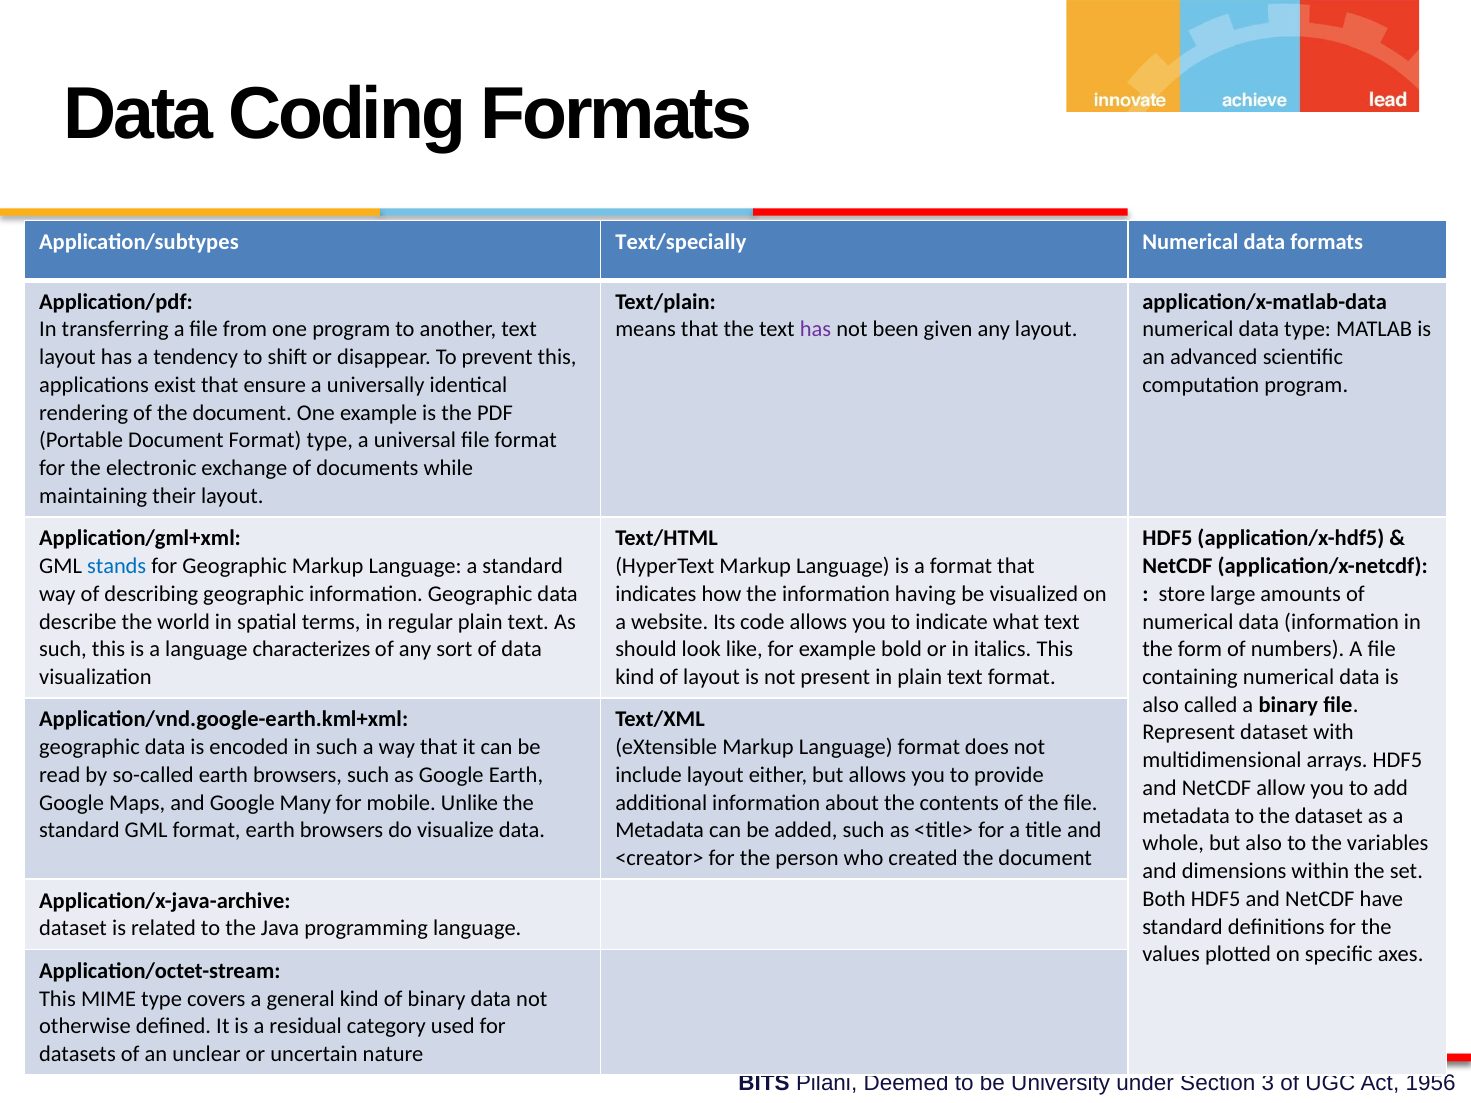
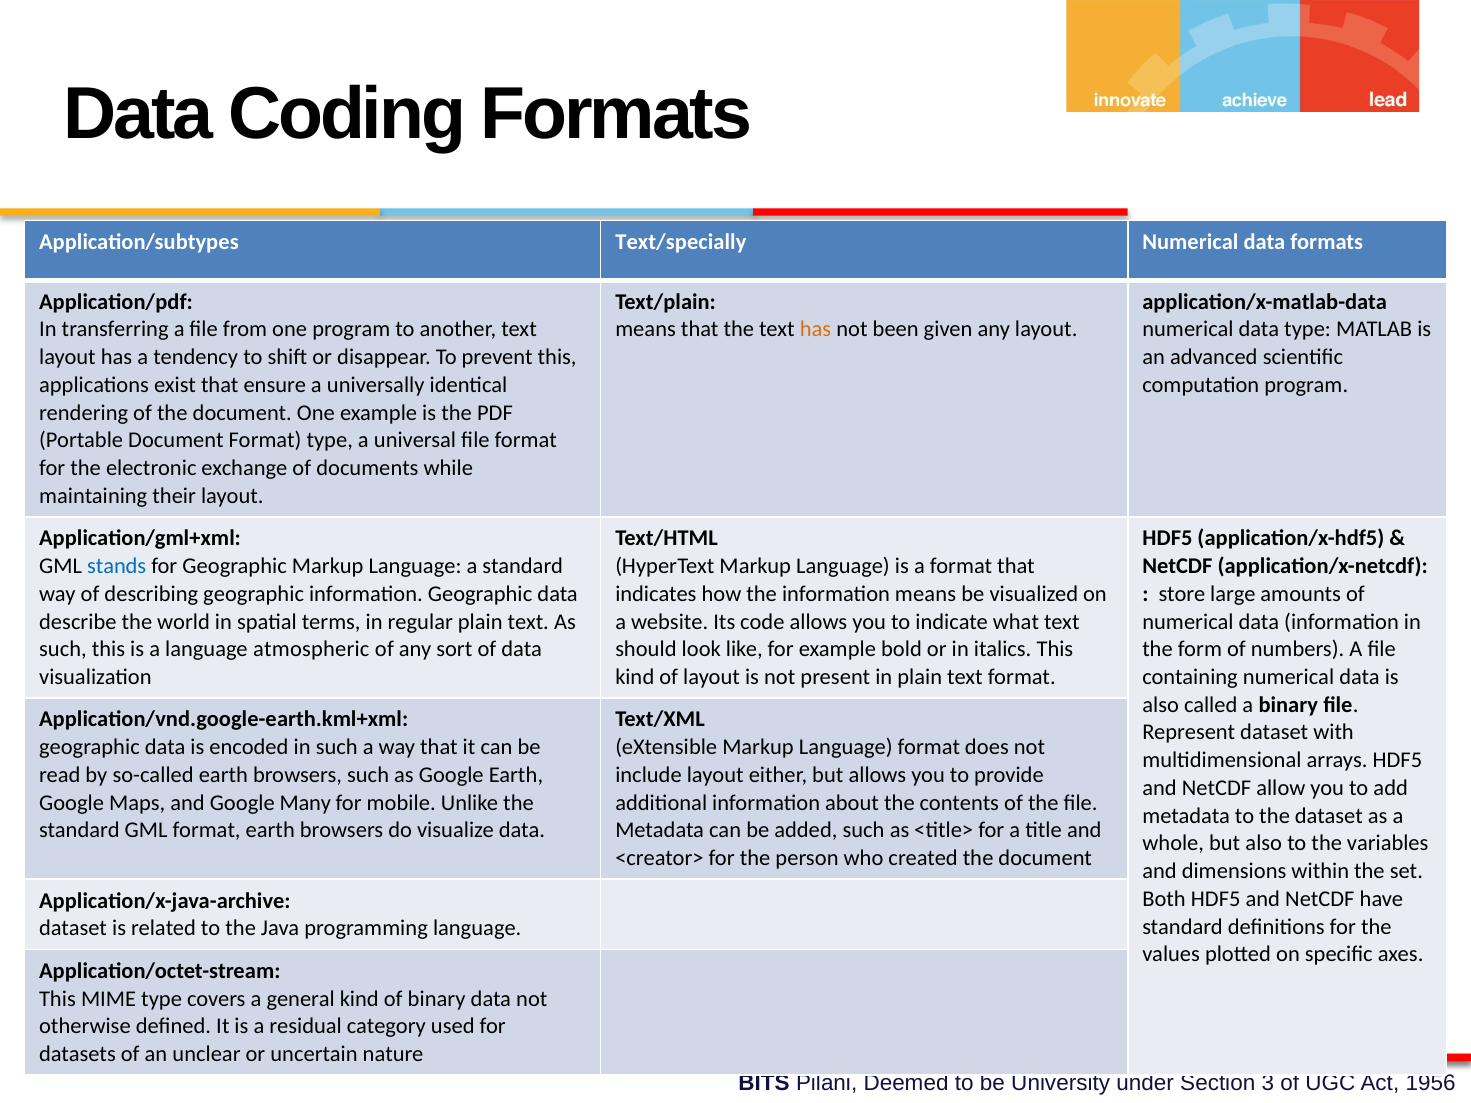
has at (816, 330) colour: purple -> orange
information having: having -> means
characterizes: characterizes -> atmospheric
